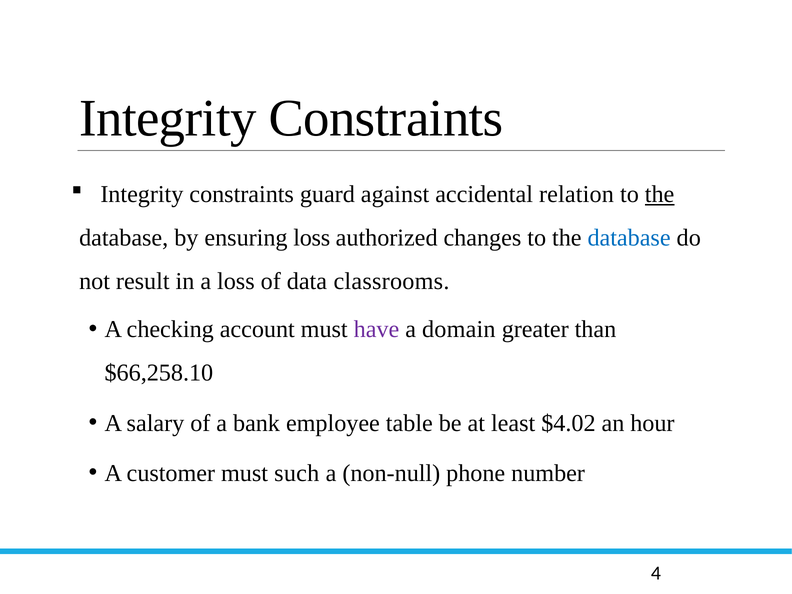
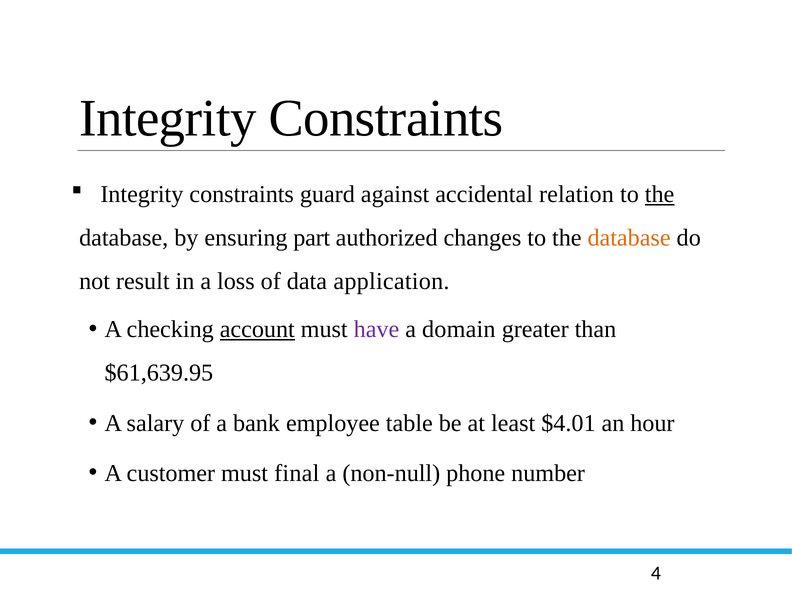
ensuring loss: loss -> part
database at (629, 238) colour: blue -> orange
classrooms: classrooms -> application
account underline: none -> present
$66,258.10: $66,258.10 -> $61,639.95
$4.02: $4.02 -> $4.01
such: such -> final
